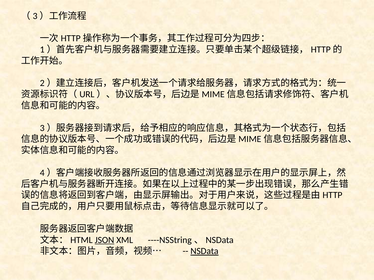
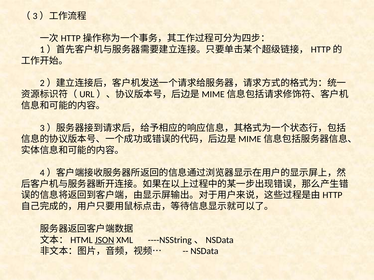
NSData underline: present -> none
